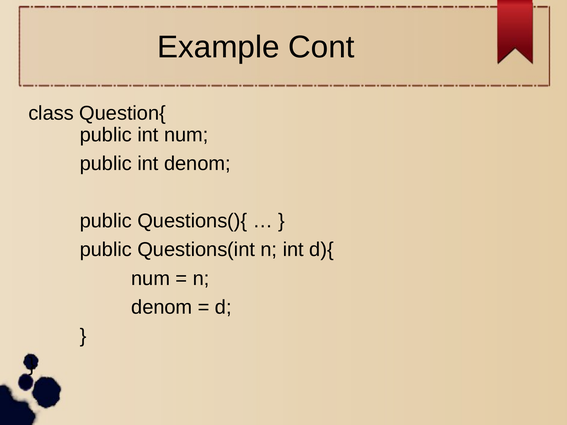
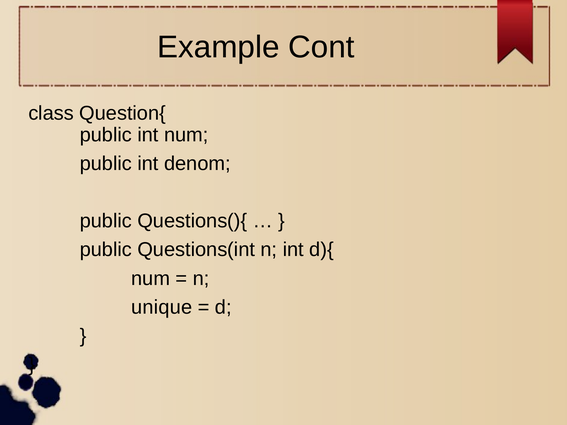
denom at (162, 308): denom -> unique
